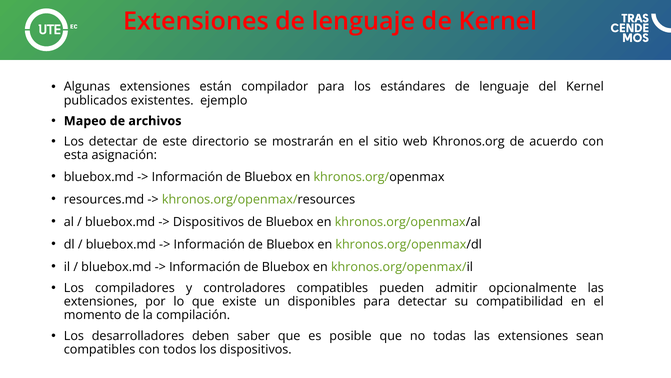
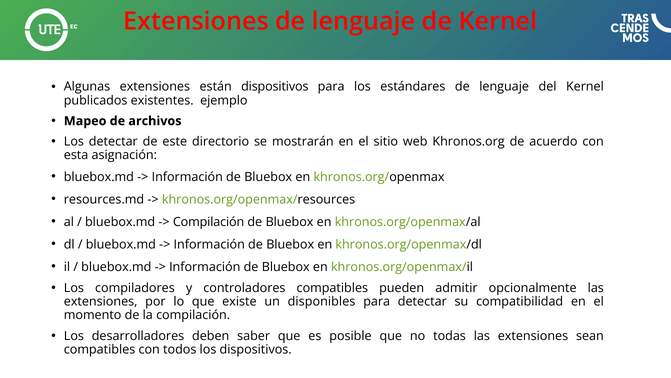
están compilador: compilador -> dispositivos
Dispositivos at (208, 222): Dispositivos -> Compilación
